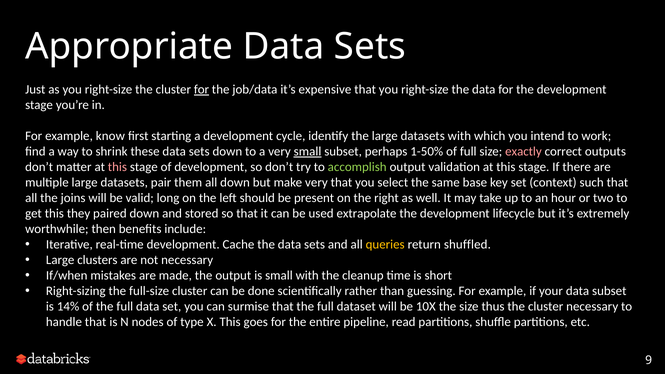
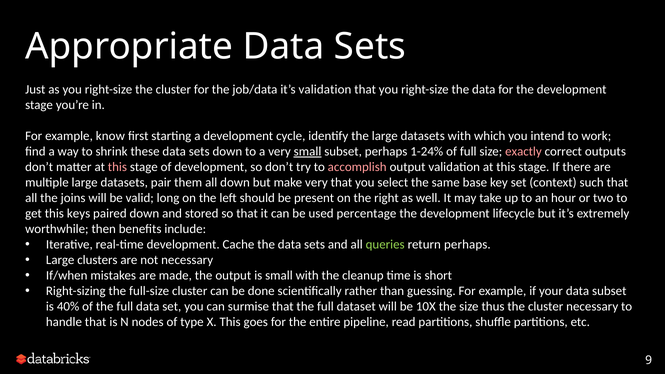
for at (201, 89) underline: present -> none
it’s expensive: expensive -> validation
1-50%: 1-50% -> 1-24%
accomplish colour: light green -> pink
they: they -> keys
extrapolate: extrapolate -> percentage
queries colour: yellow -> light green
return shuffled: shuffled -> perhaps
14%: 14% -> 40%
